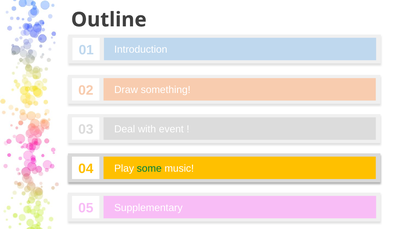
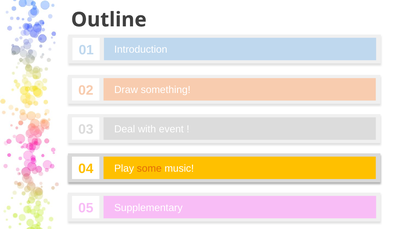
some colour: green -> orange
